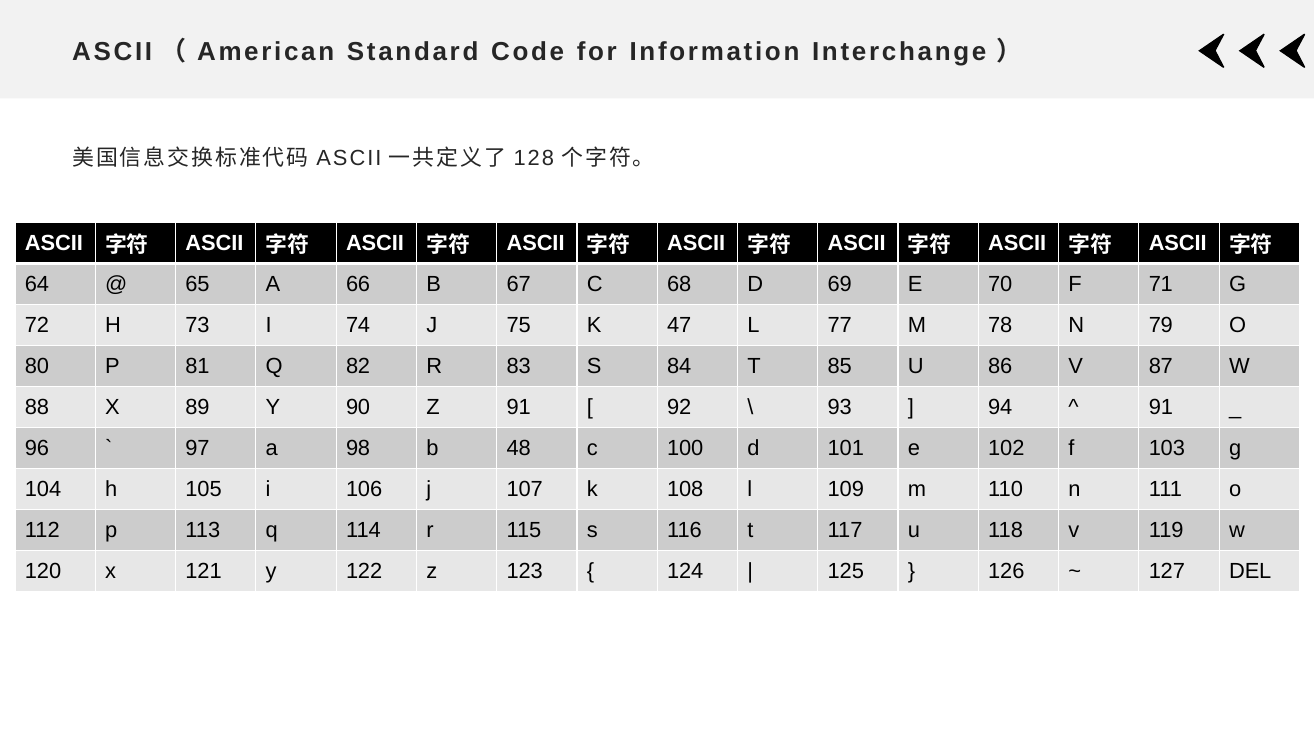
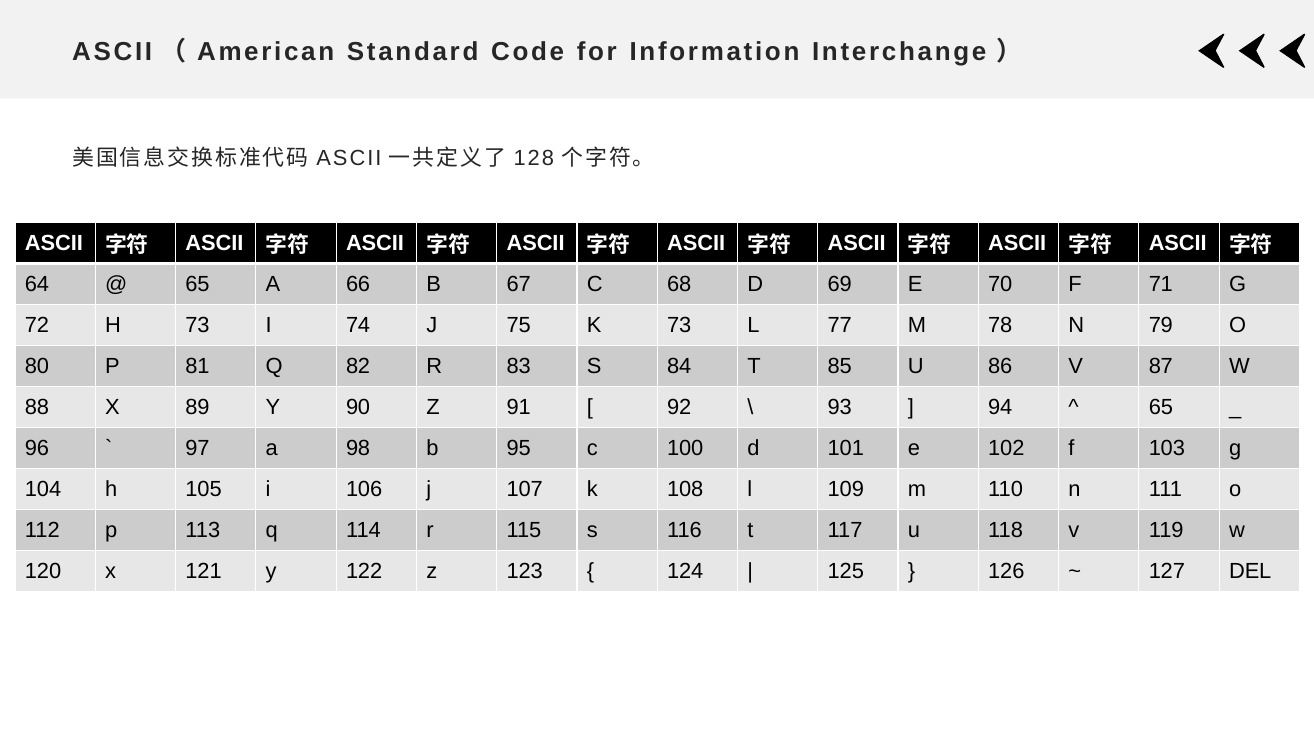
K 47: 47 -> 73
91 at (1161, 408): 91 -> 65
48: 48 -> 95
